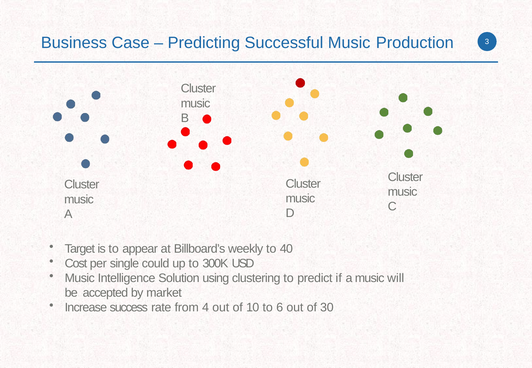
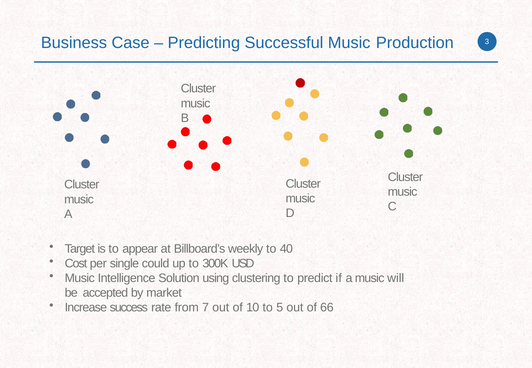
4: 4 -> 7
6: 6 -> 5
30: 30 -> 66
